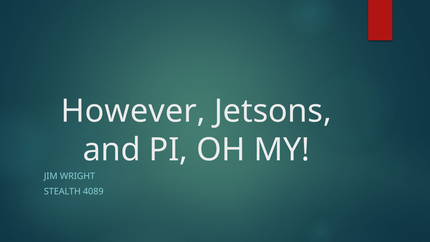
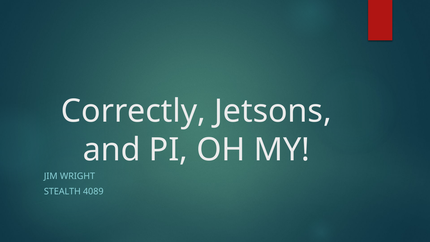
However: However -> Correctly
